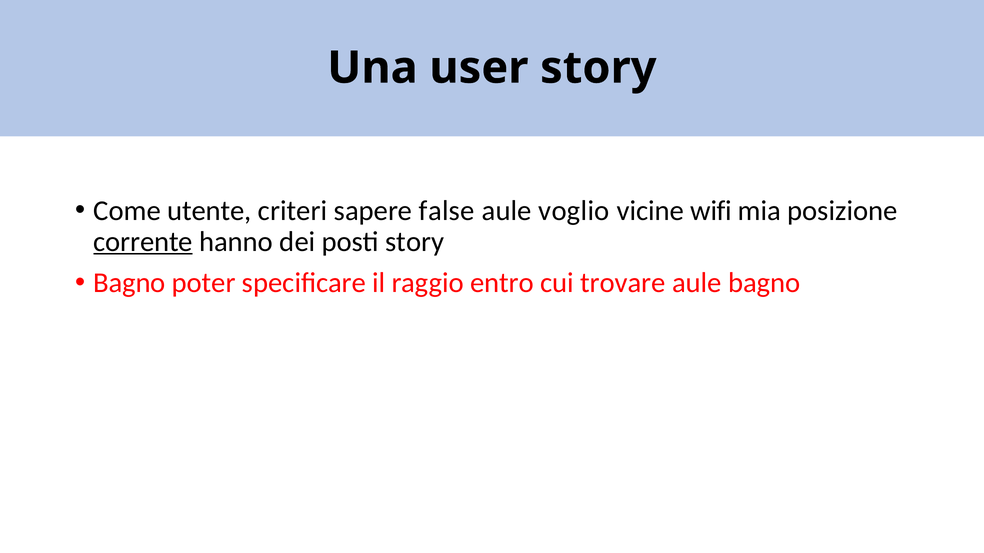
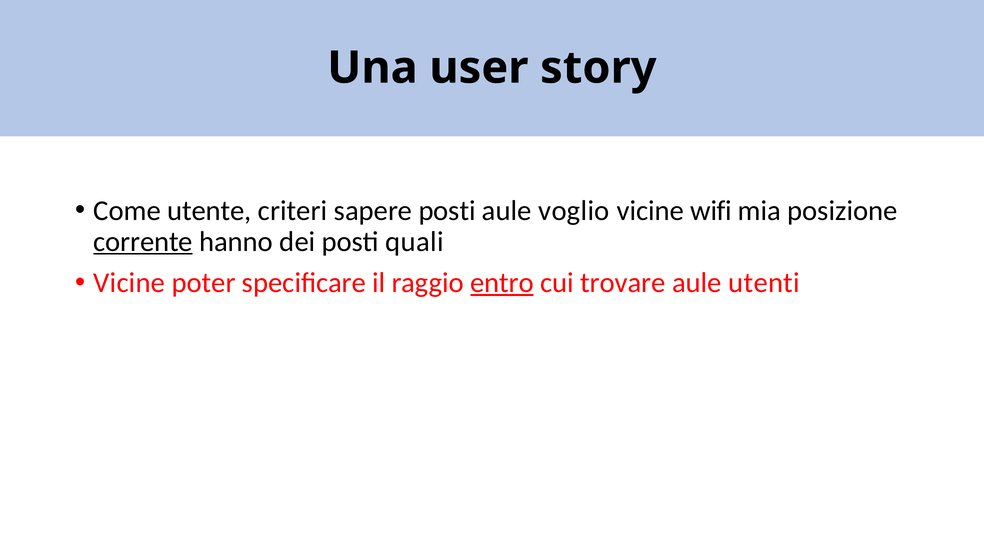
sapere false: false -> posti
posti story: story -> quali
Bagno at (130, 283): Bagno -> Vicine
entro underline: none -> present
aule bagno: bagno -> utenti
